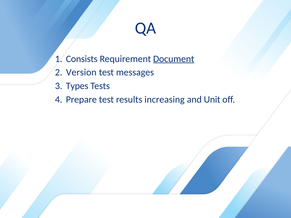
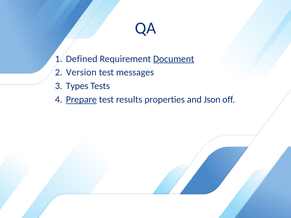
Consists: Consists -> Defined
Prepare underline: none -> present
increasing: increasing -> properties
Unit: Unit -> Json
